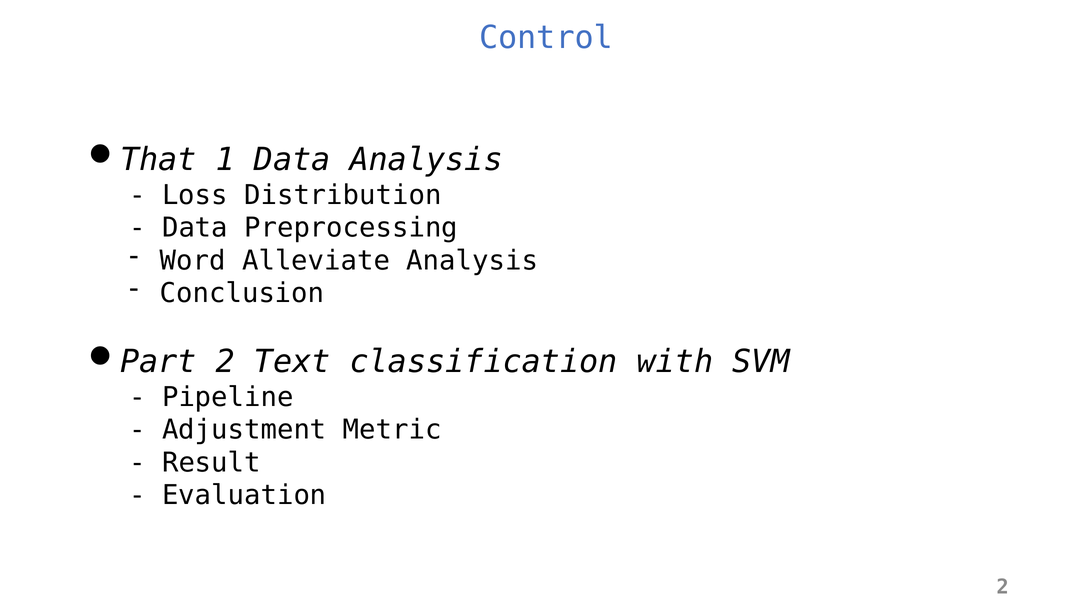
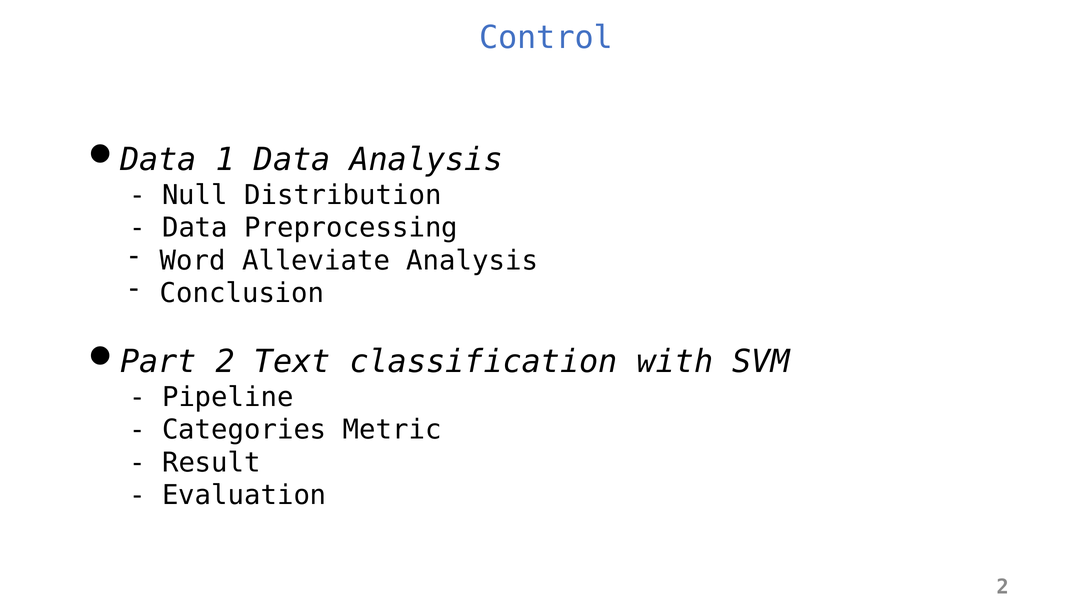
That at (158, 160): That -> Data
Loss: Loss -> Null
Adjustment: Adjustment -> Categories
